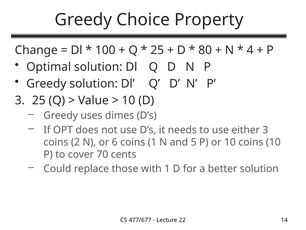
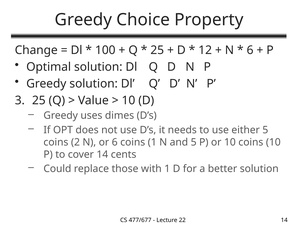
80: 80 -> 12
4 at (250, 50): 4 -> 6
either 3: 3 -> 5
cover 70: 70 -> 14
